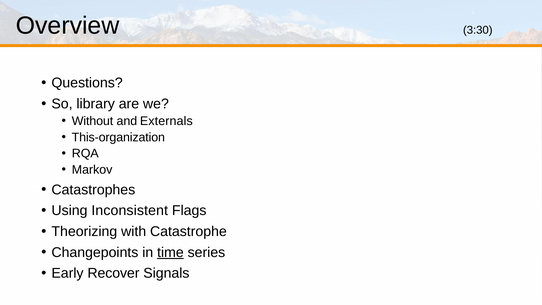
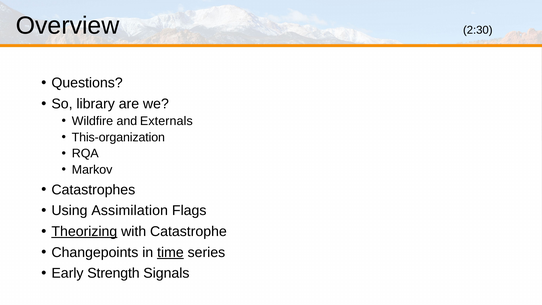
3:30: 3:30 -> 2:30
Without: Without -> Wildfire
Inconsistent: Inconsistent -> Assimilation
Theorizing underline: none -> present
Recover: Recover -> Strength
